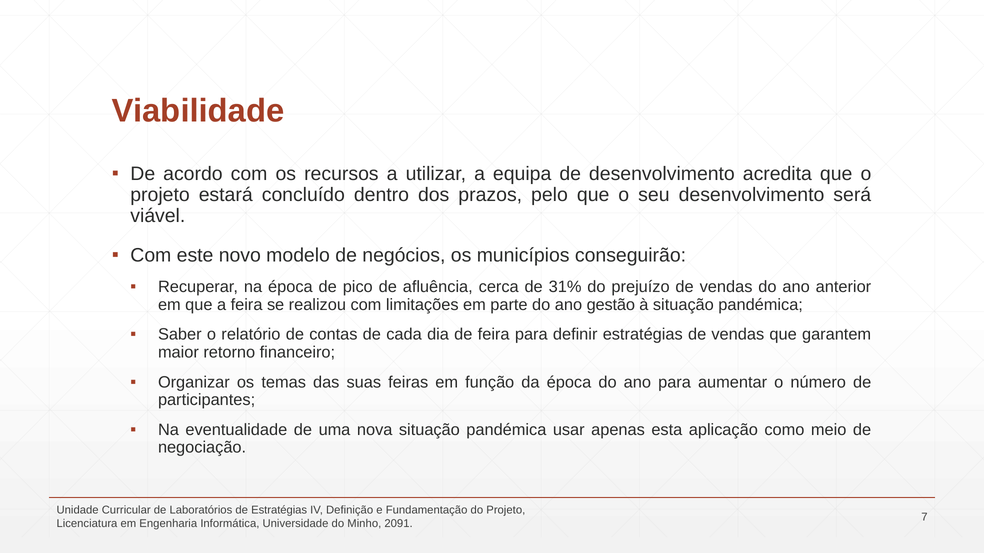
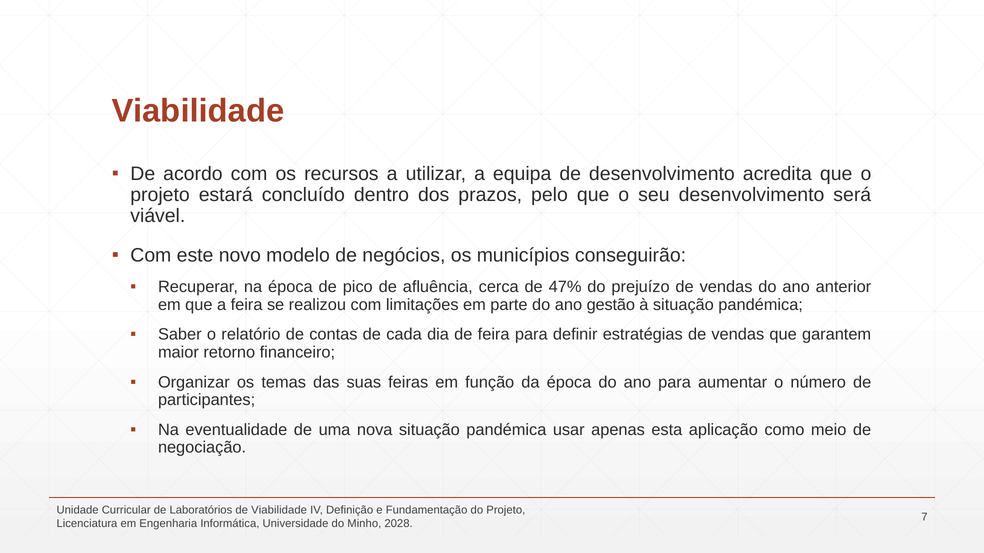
31%: 31% -> 47%
de Estratégias: Estratégias -> Viabilidade
2091: 2091 -> 2028
